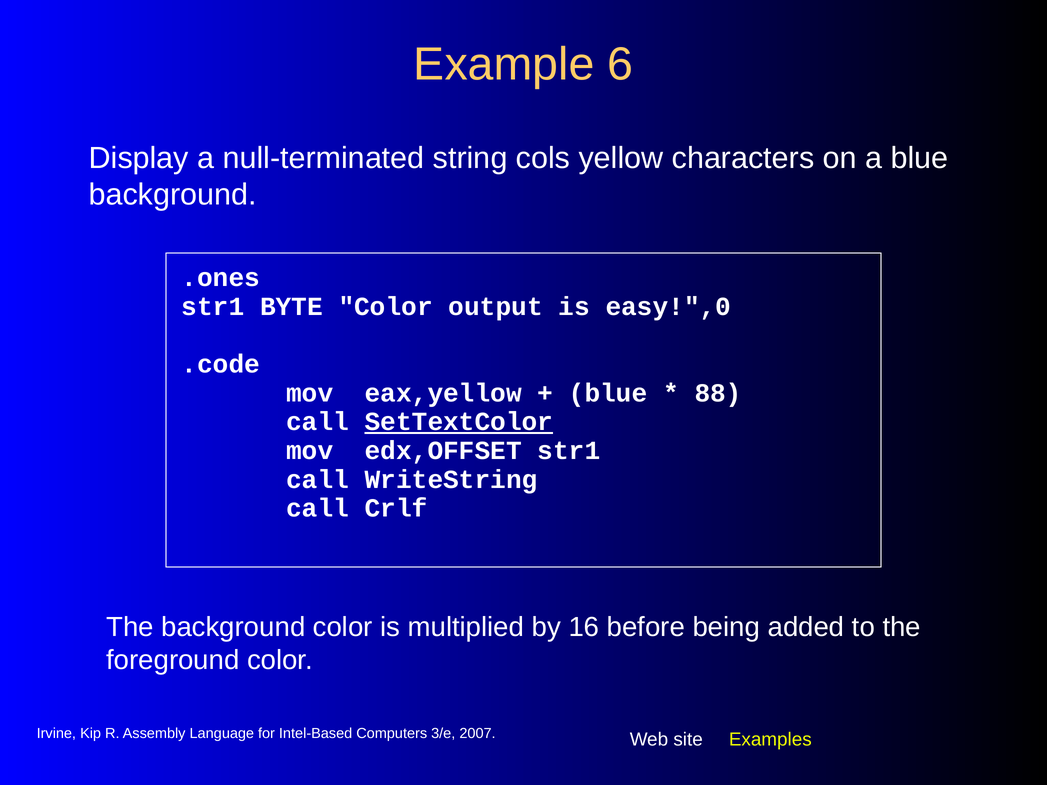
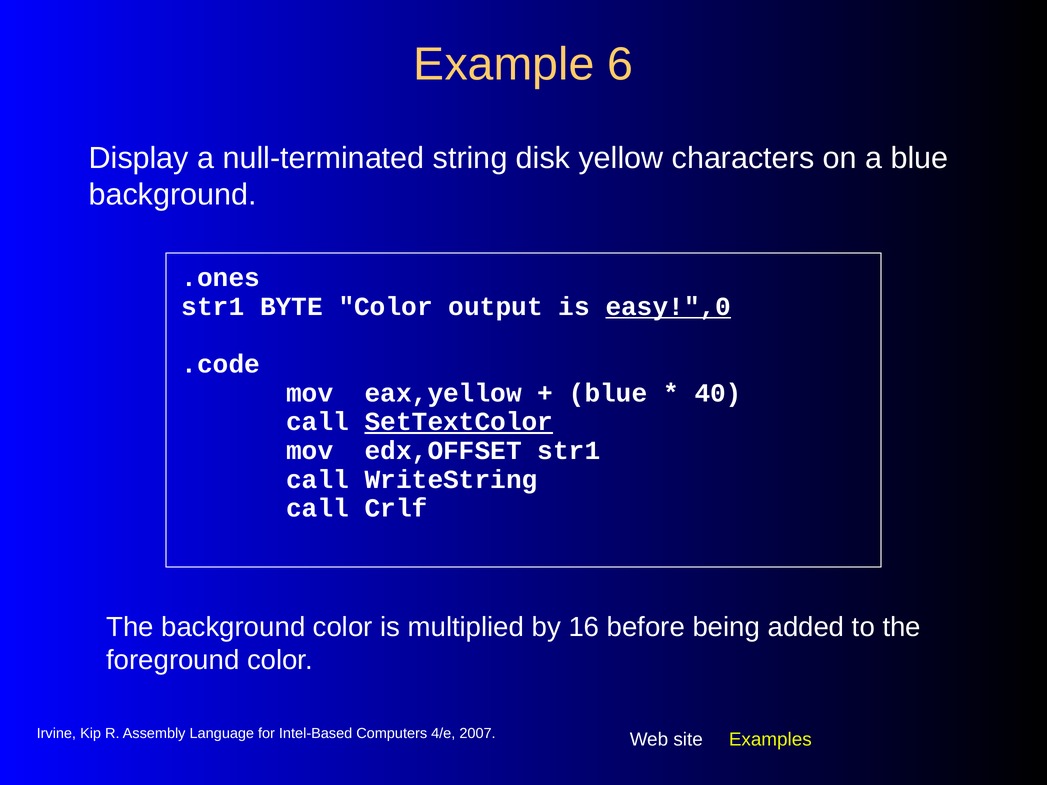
cols: cols -> disk
easy!",0 underline: none -> present
88: 88 -> 40
3/e: 3/e -> 4/e
